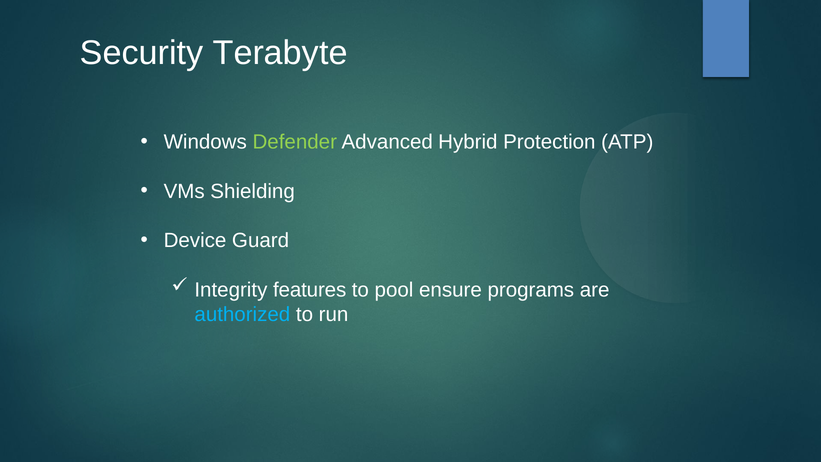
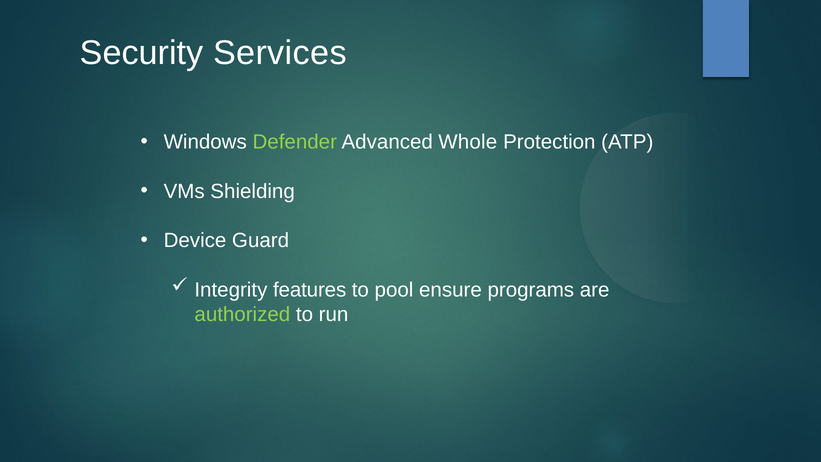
Terabyte: Terabyte -> Services
Hybrid: Hybrid -> Whole
authorized colour: light blue -> light green
